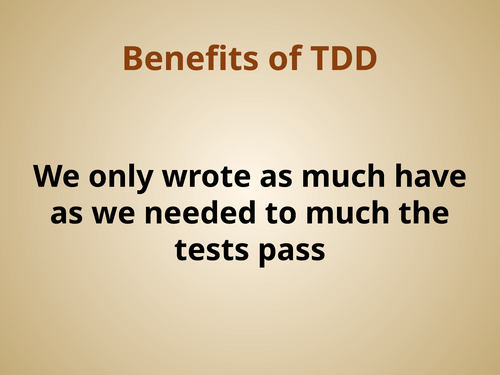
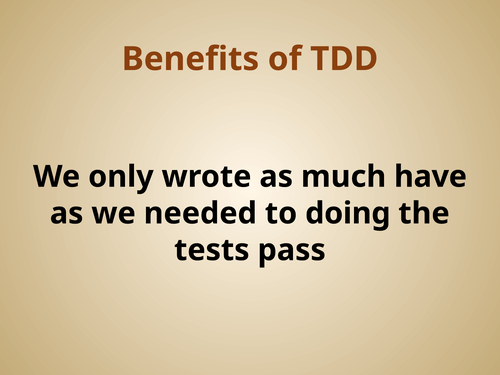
to much: much -> doing
